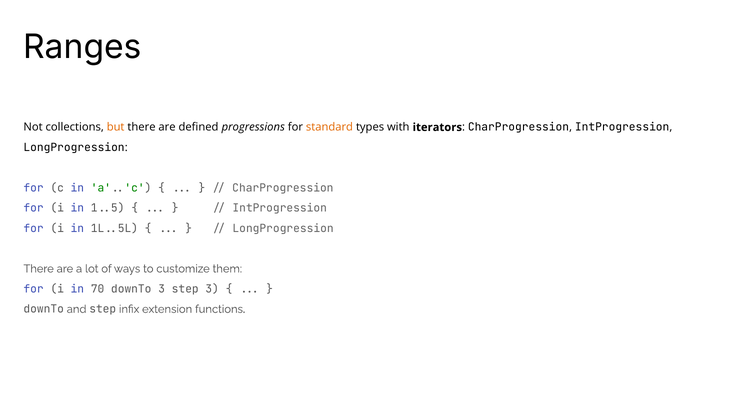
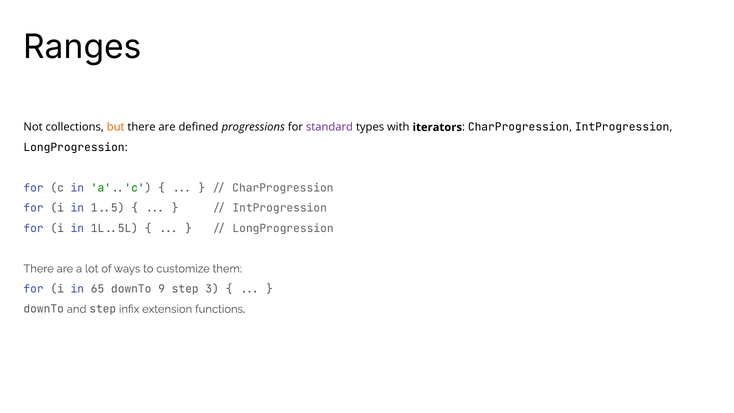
standard colour: orange -> purple
70: 70 -> 65
downTo 3: 3 -> 9
